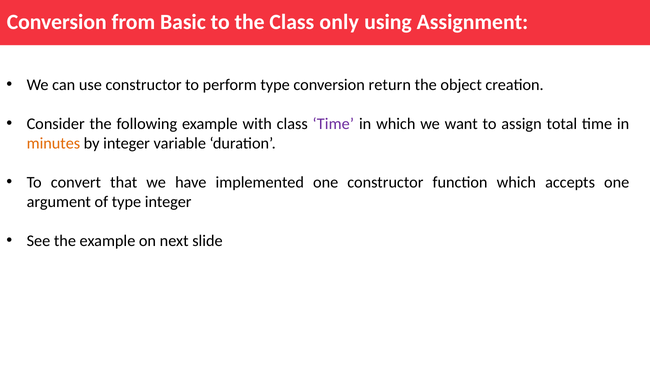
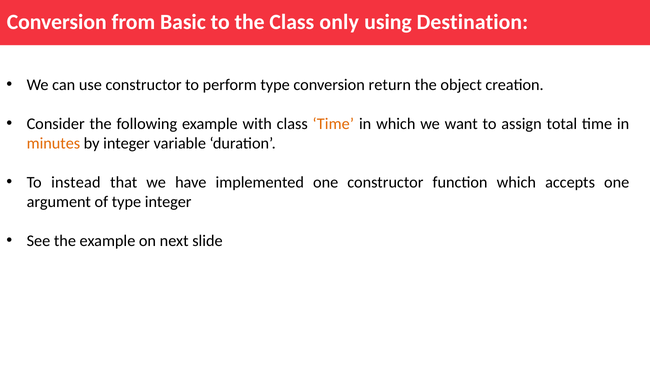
Assignment: Assignment -> Destination
Time at (333, 124) colour: purple -> orange
convert: convert -> instead
